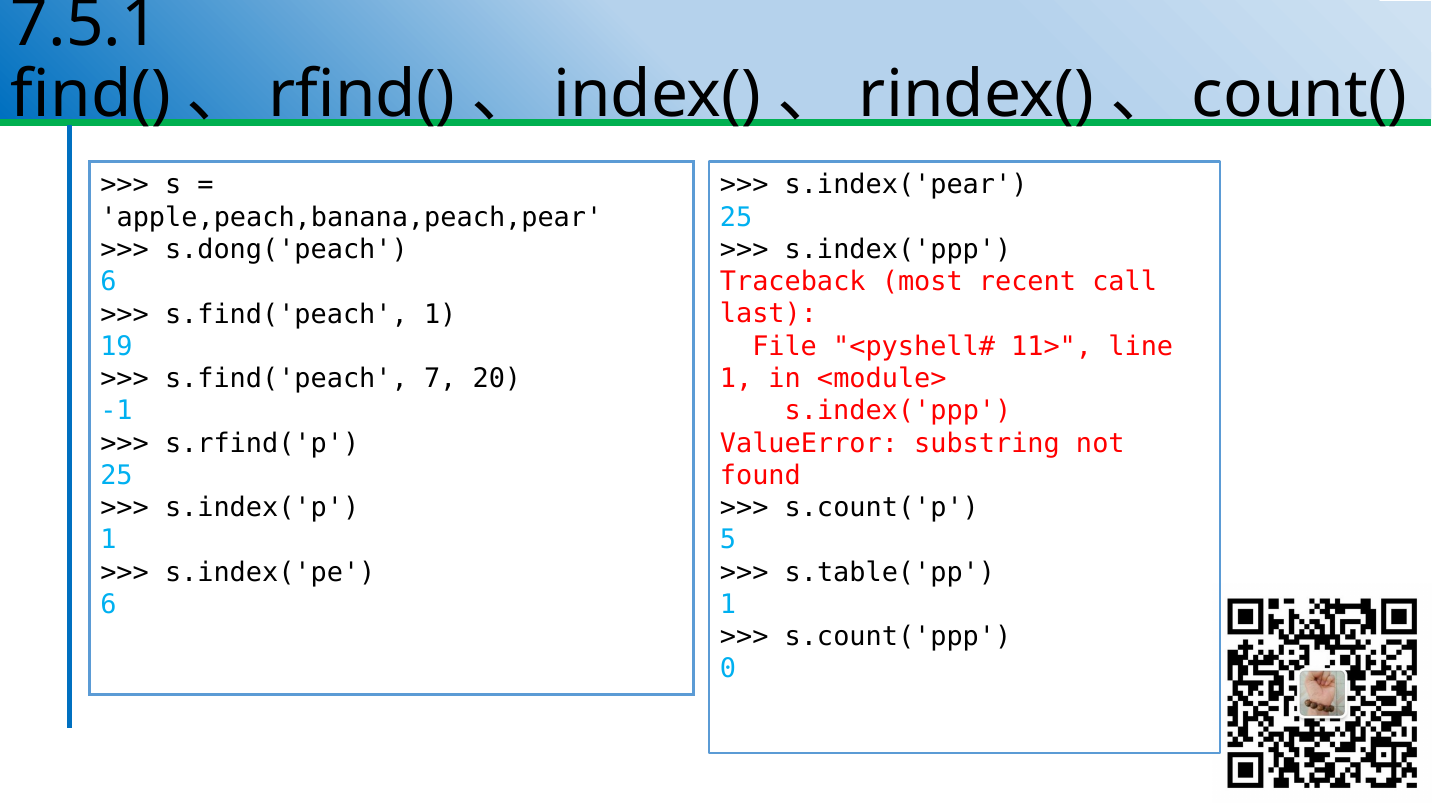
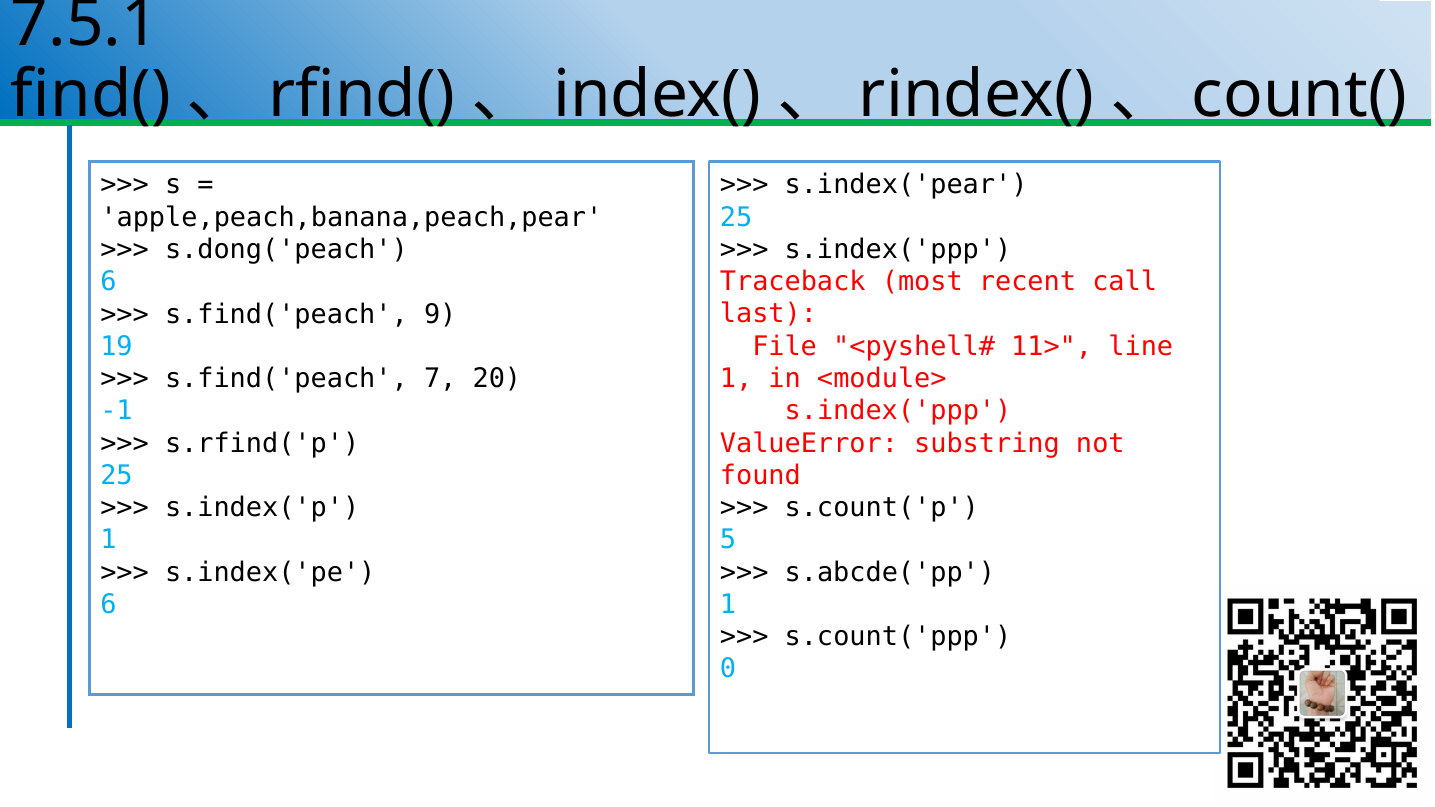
s.find('peach 1: 1 -> 9
s.table('pp: s.table('pp -> s.abcde('pp
